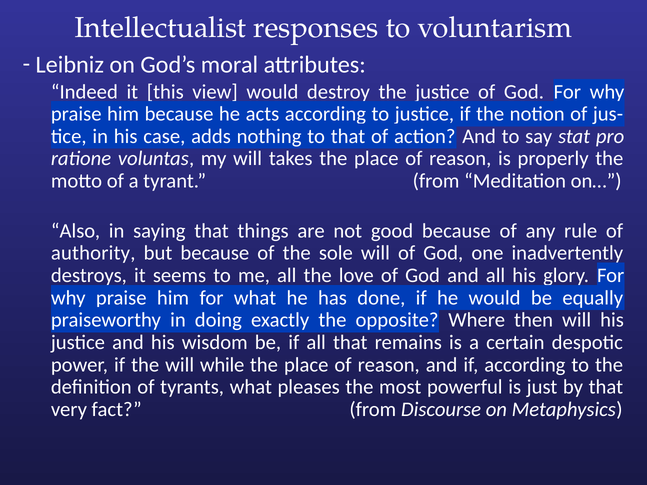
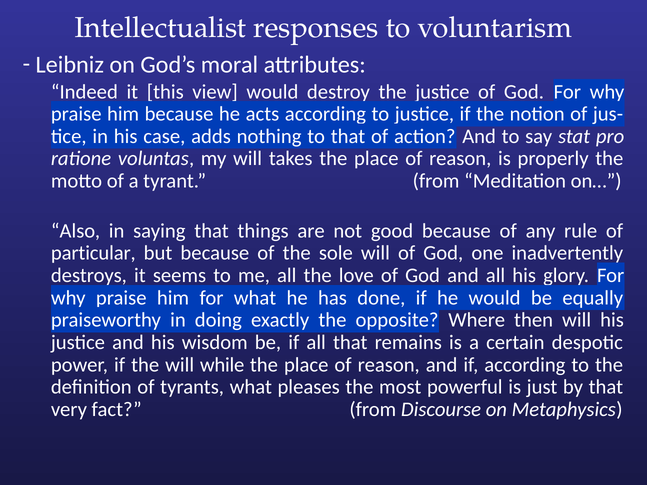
authority: authority -> particular
